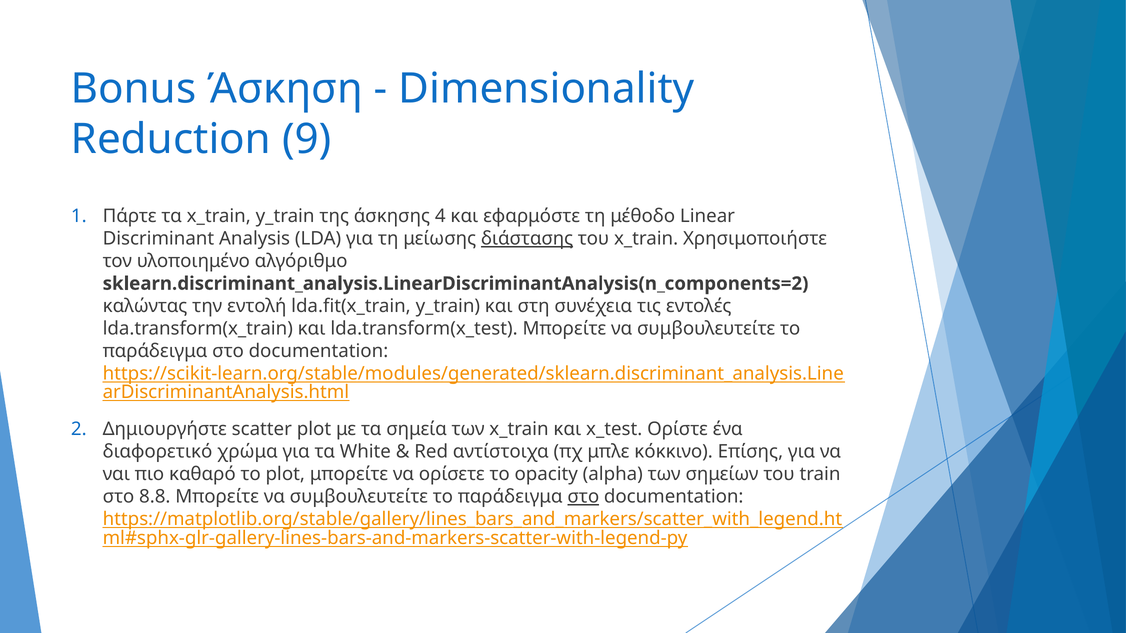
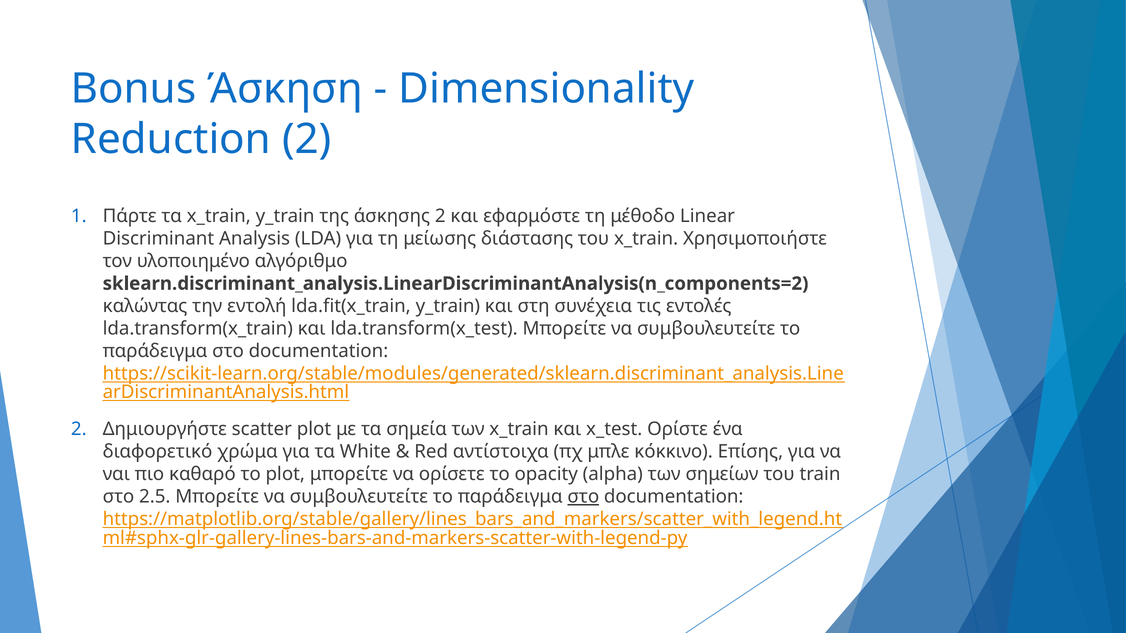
Reduction 9: 9 -> 2
άσκησης 4: 4 -> 2
διάστασης underline: present -> none
8.8: 8.8 -> 2.5
